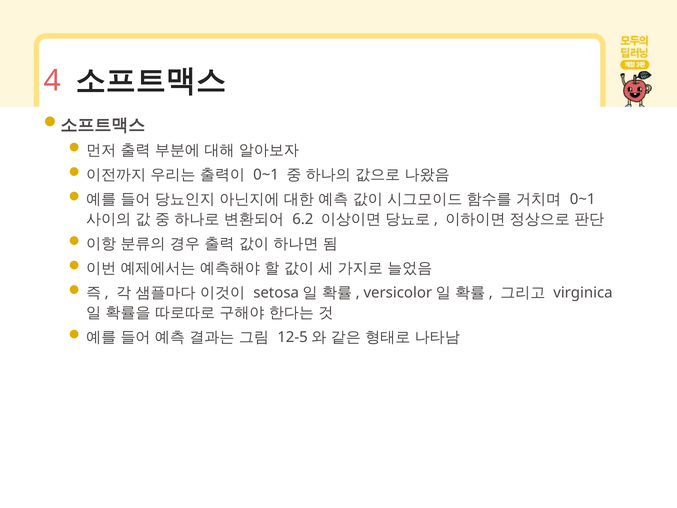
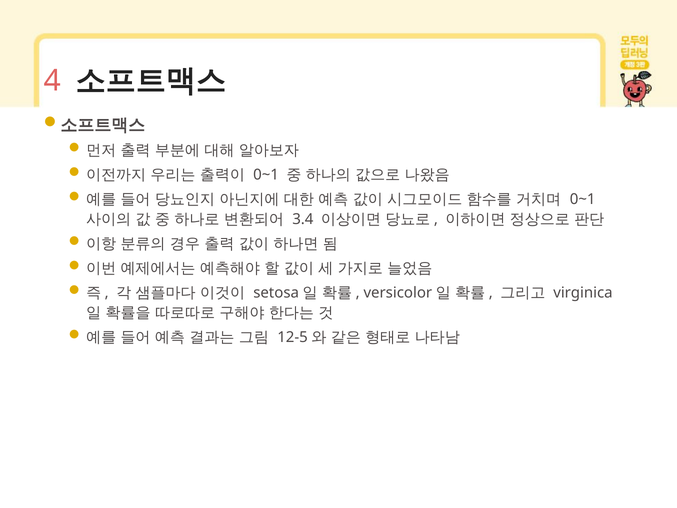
6.2: 6.2 -> 3.4
